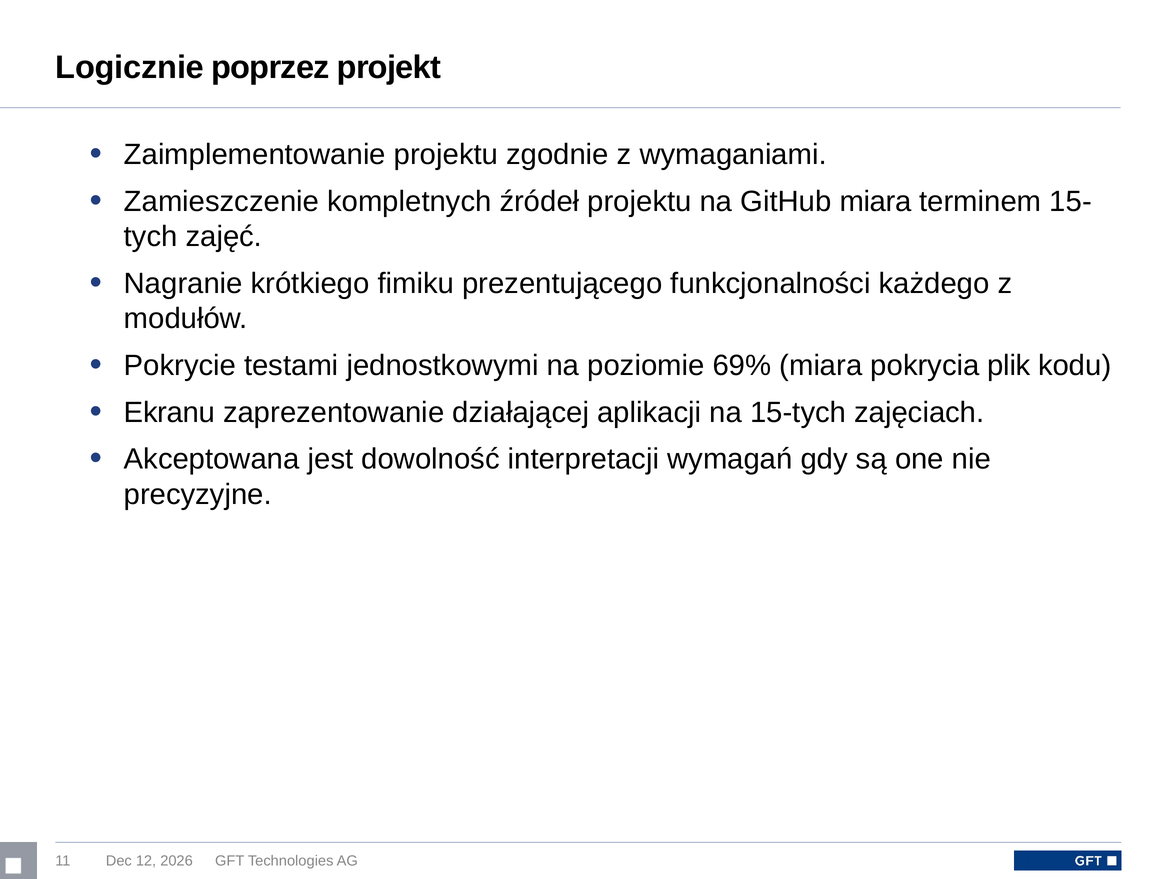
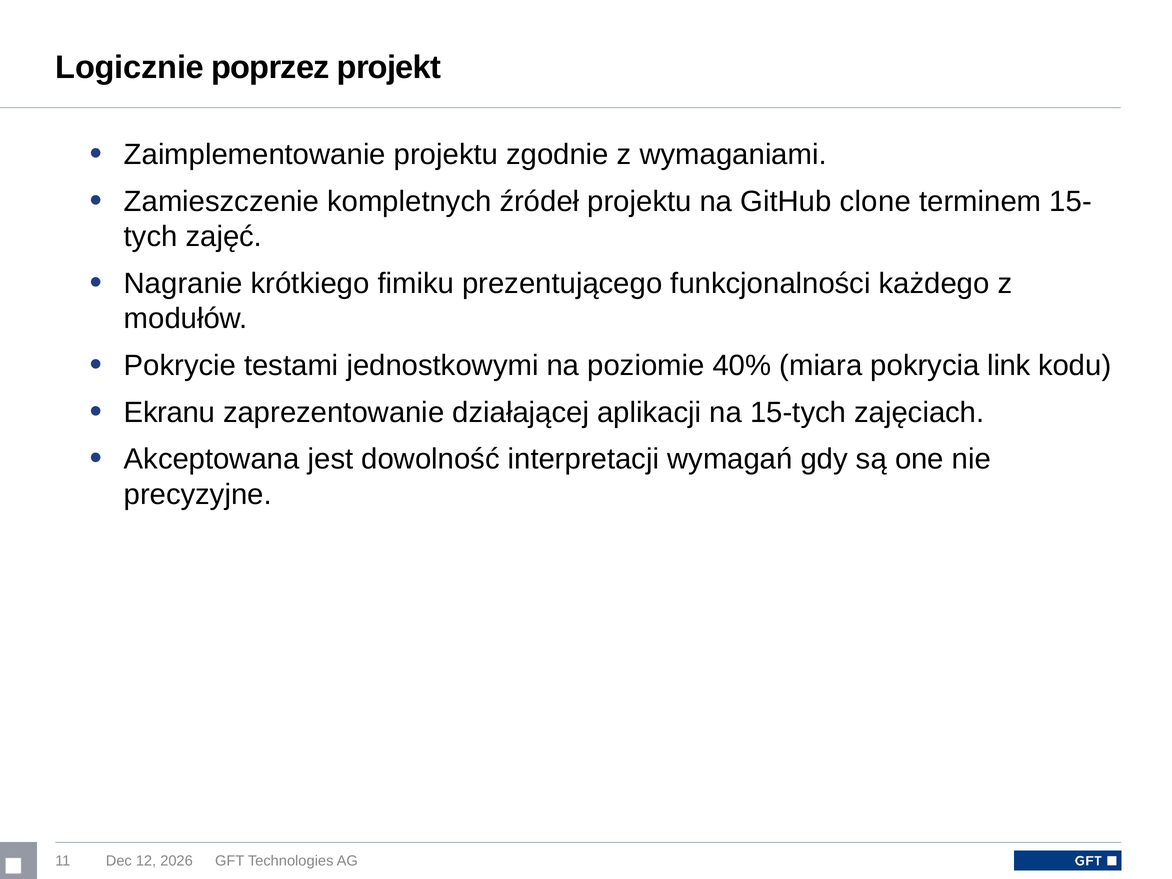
GitHub miara: miara -> clone
69%: 69% -> 40%
plik: plik -> link
